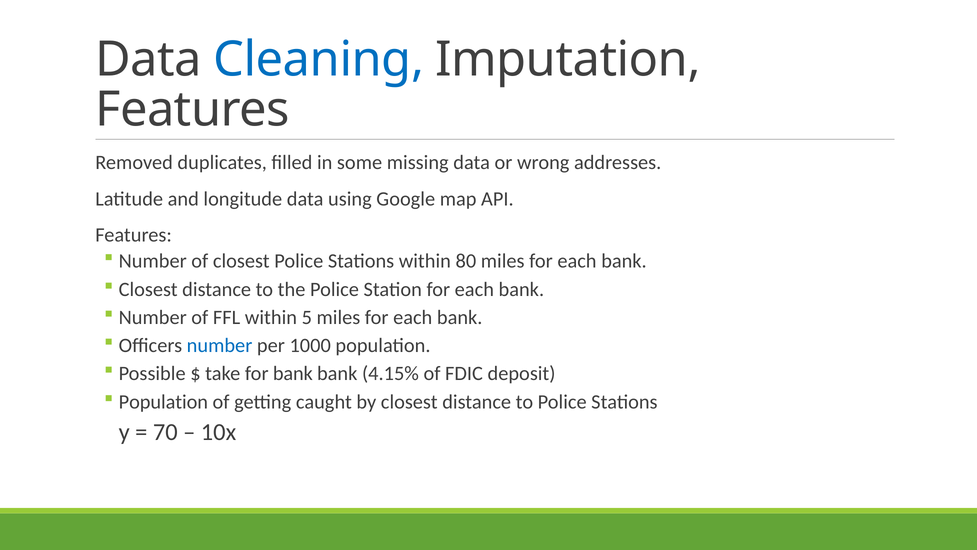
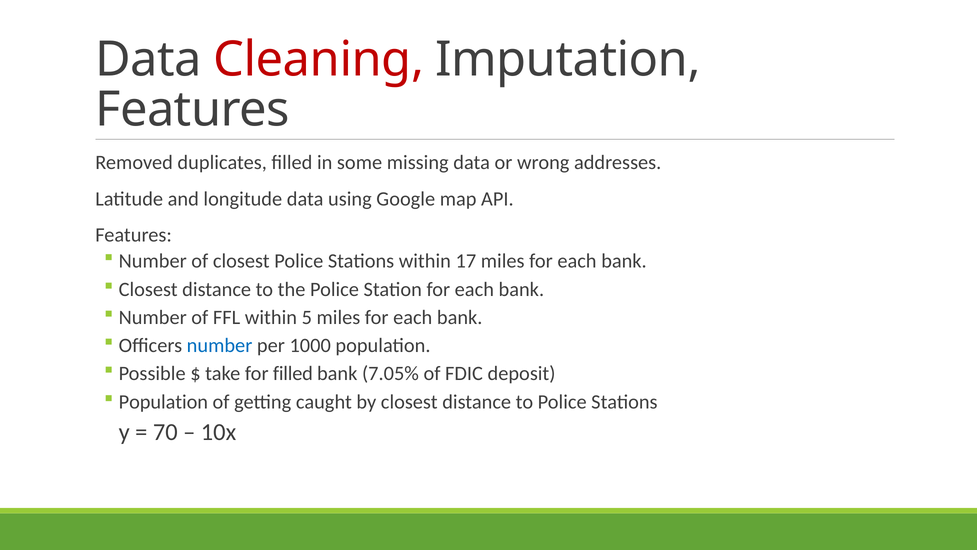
Cleaning colour: blue -> red
80: 80 -> 17
for bank: bank -> filled
4.15%: 4.15% -> 7.05%
